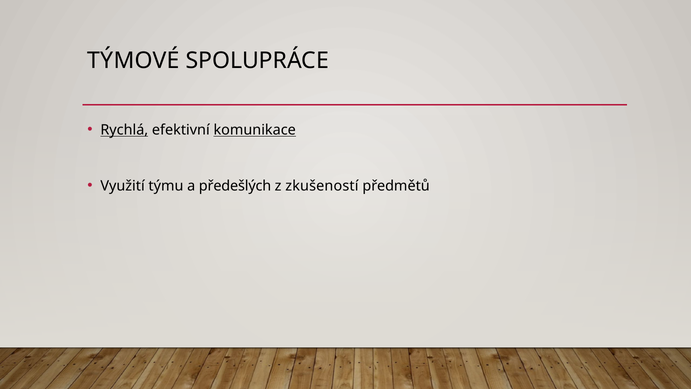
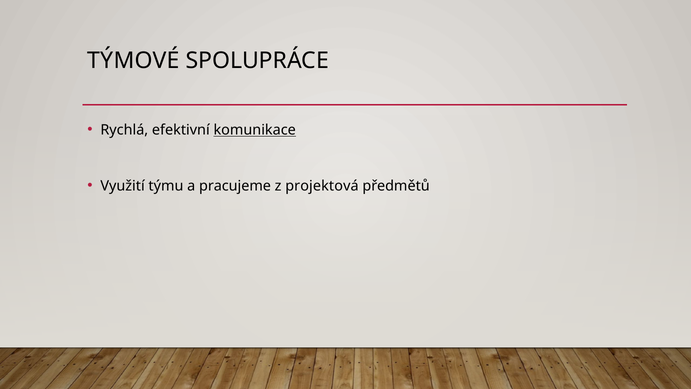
Rychlá underline: present -> none
předešlých: předešlých -> pracujeme
zkušeností: zkušeností -> projektová
